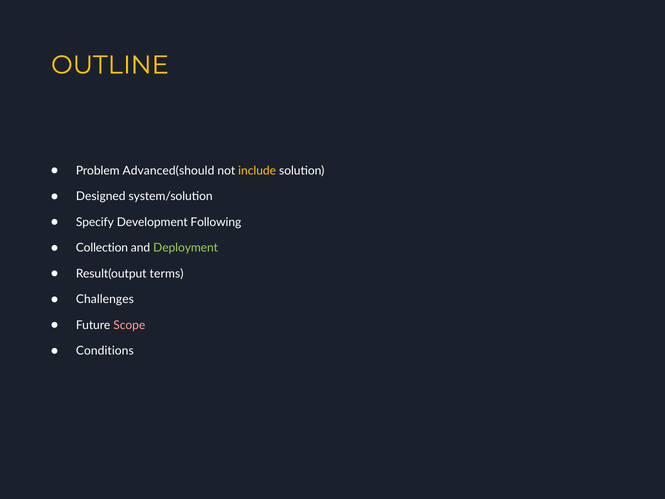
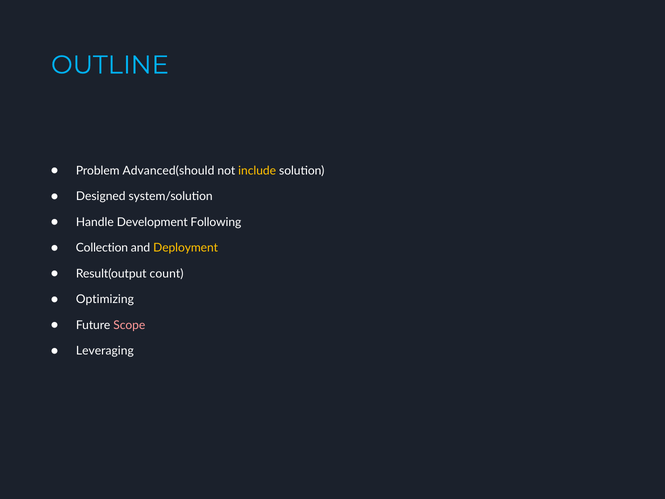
OUTLINE colour: yellow -> light blue
Specify: Specify -> Handle
Deployment colour: light green -> yellow
terms: terms -> count
Challenges: Challenges -> Optimizing
Conditions: Conditions -> Leveraging
